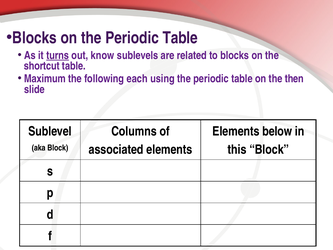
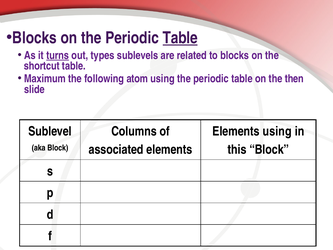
Table at (180, 38) underline: none -> present
know: know -> types
each: each -> atom
Elements below: below -> using
